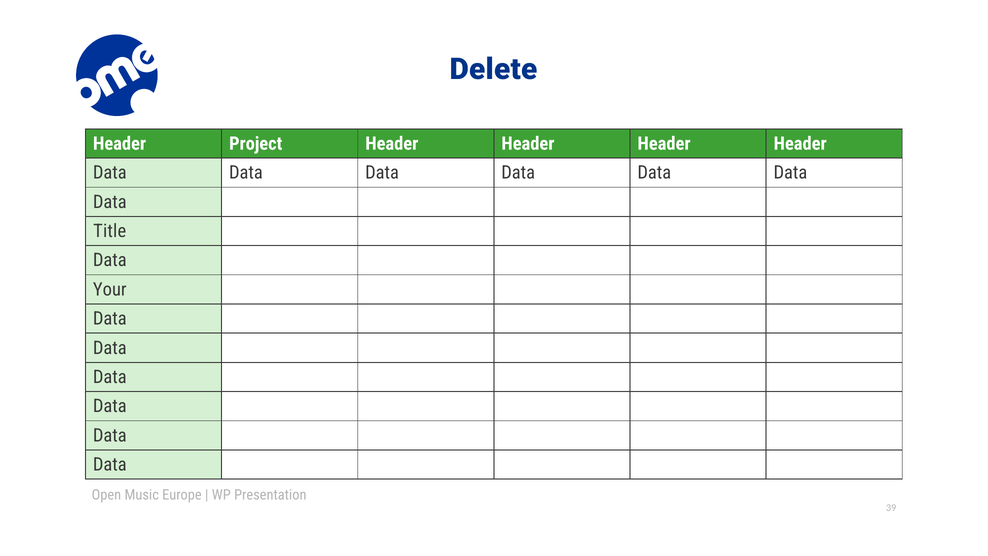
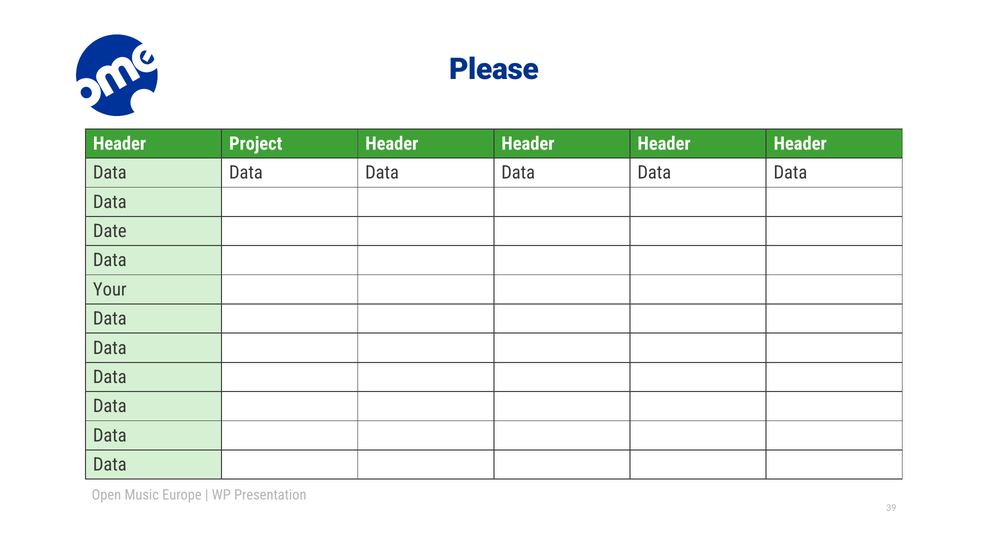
Delete: Delete -> Please
Title: Title -> Date
